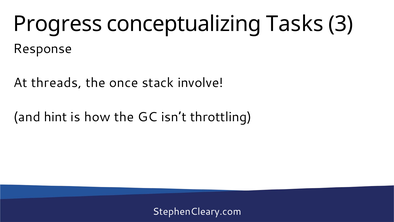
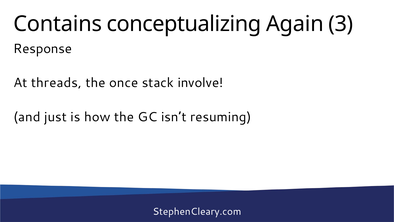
Progress: Progress -> Contains
Tasks: Tasks -> Again
hint: hint -> just
throttling: throttling -> resuming
